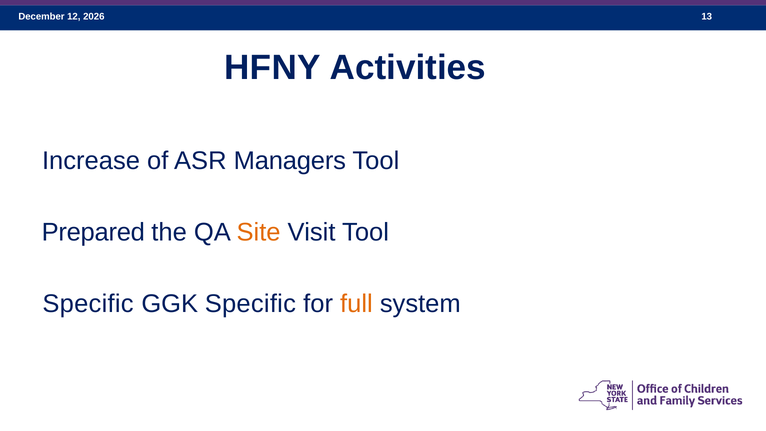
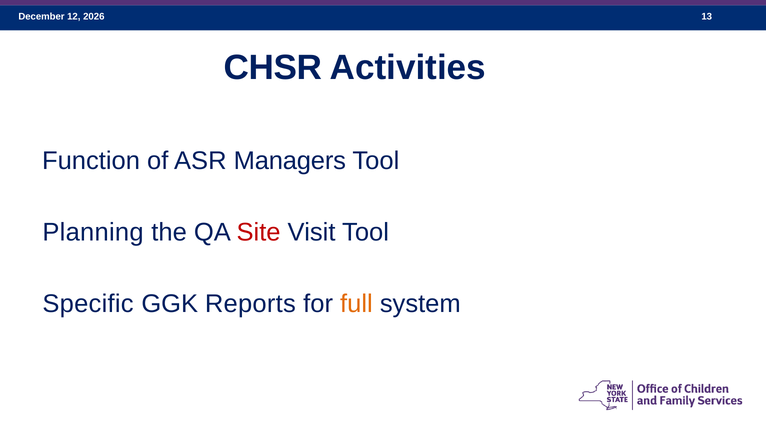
HFNY: HFNY -> CHSR
Increase: Increase -> Function
Prepared: Prepared -> Planning
Site colour: orange -> red
GGK Specific: Specific -> Reports
